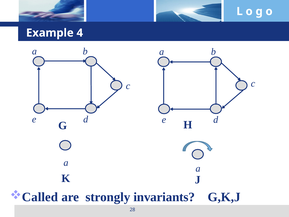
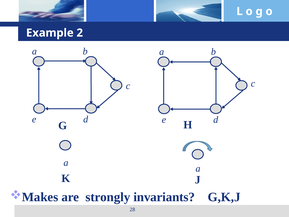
4: 4 -> 2
Called: Called -> Makes
